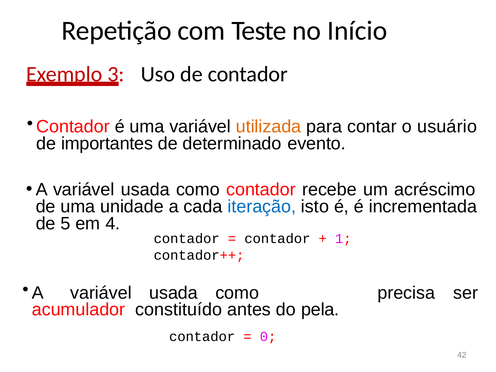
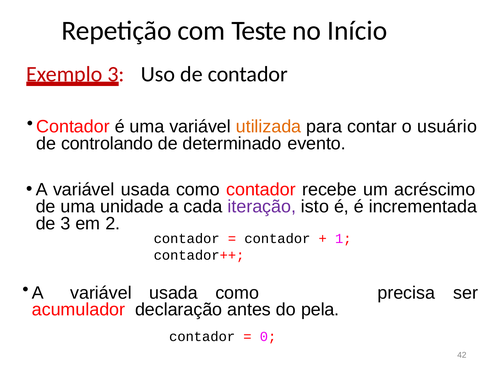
importantes: importantes -> controlando
iteração colour: blue -> purple
de 5: 5 -> 3
4: 4 -> 2
constituído: constituído -> declaração
